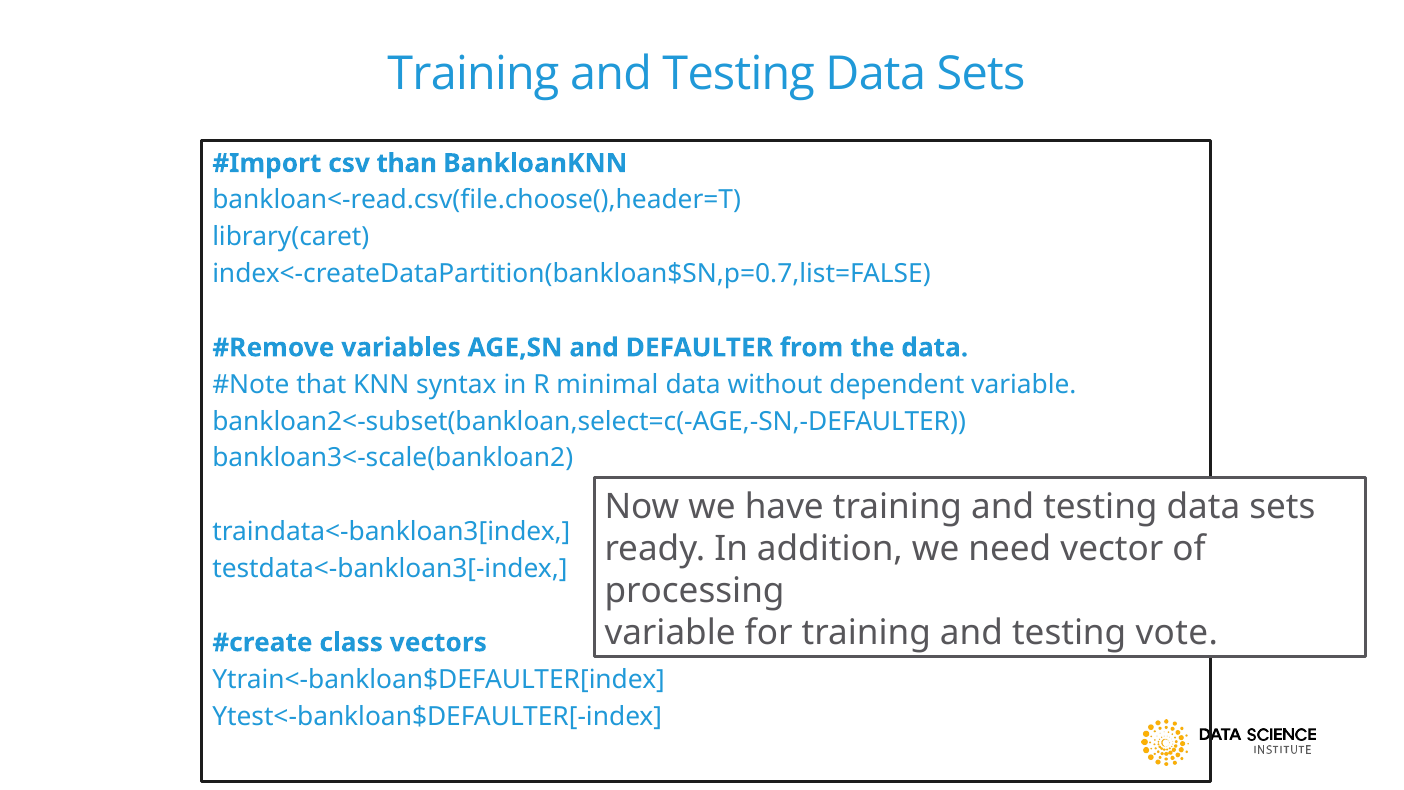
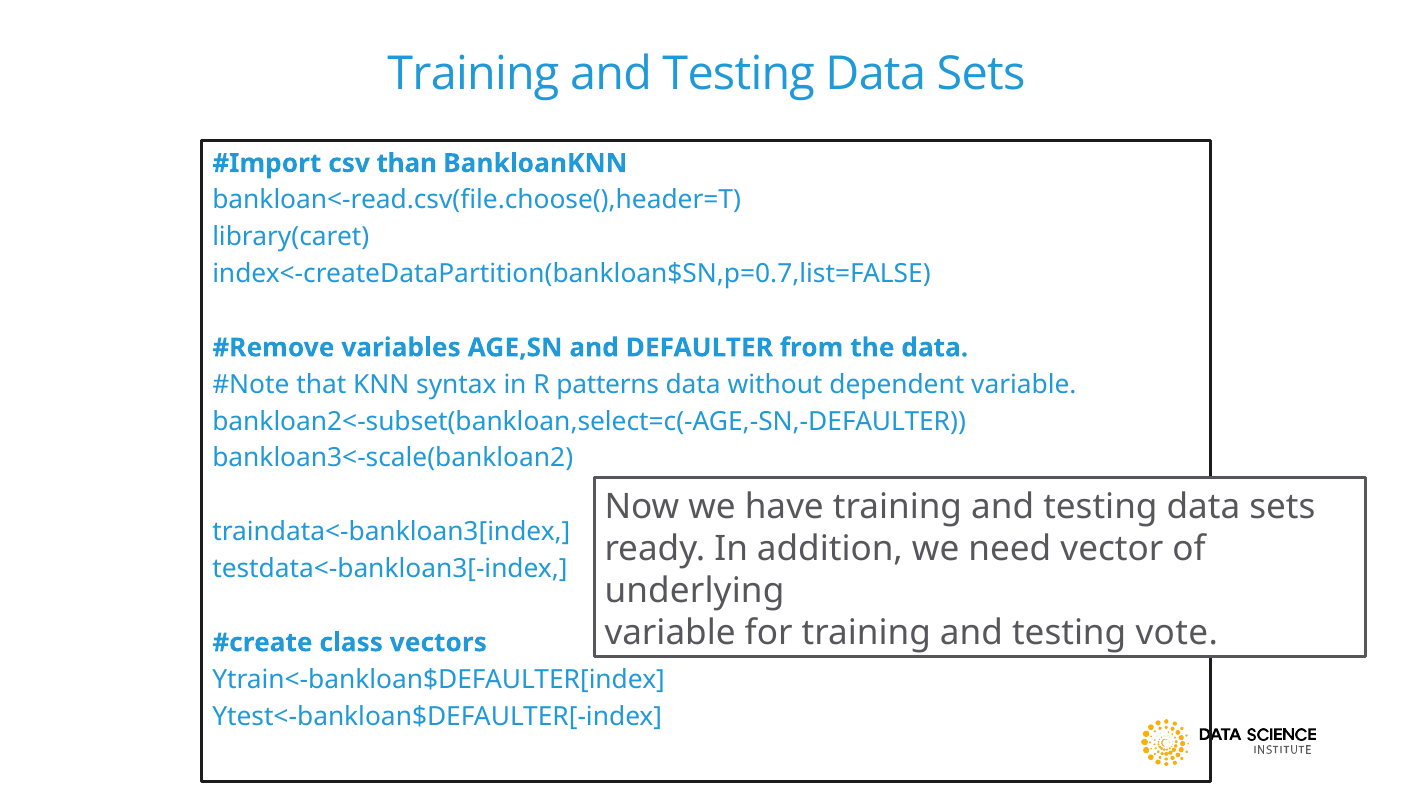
minimal: minimal -> patterns
processing: processing -> underlying
